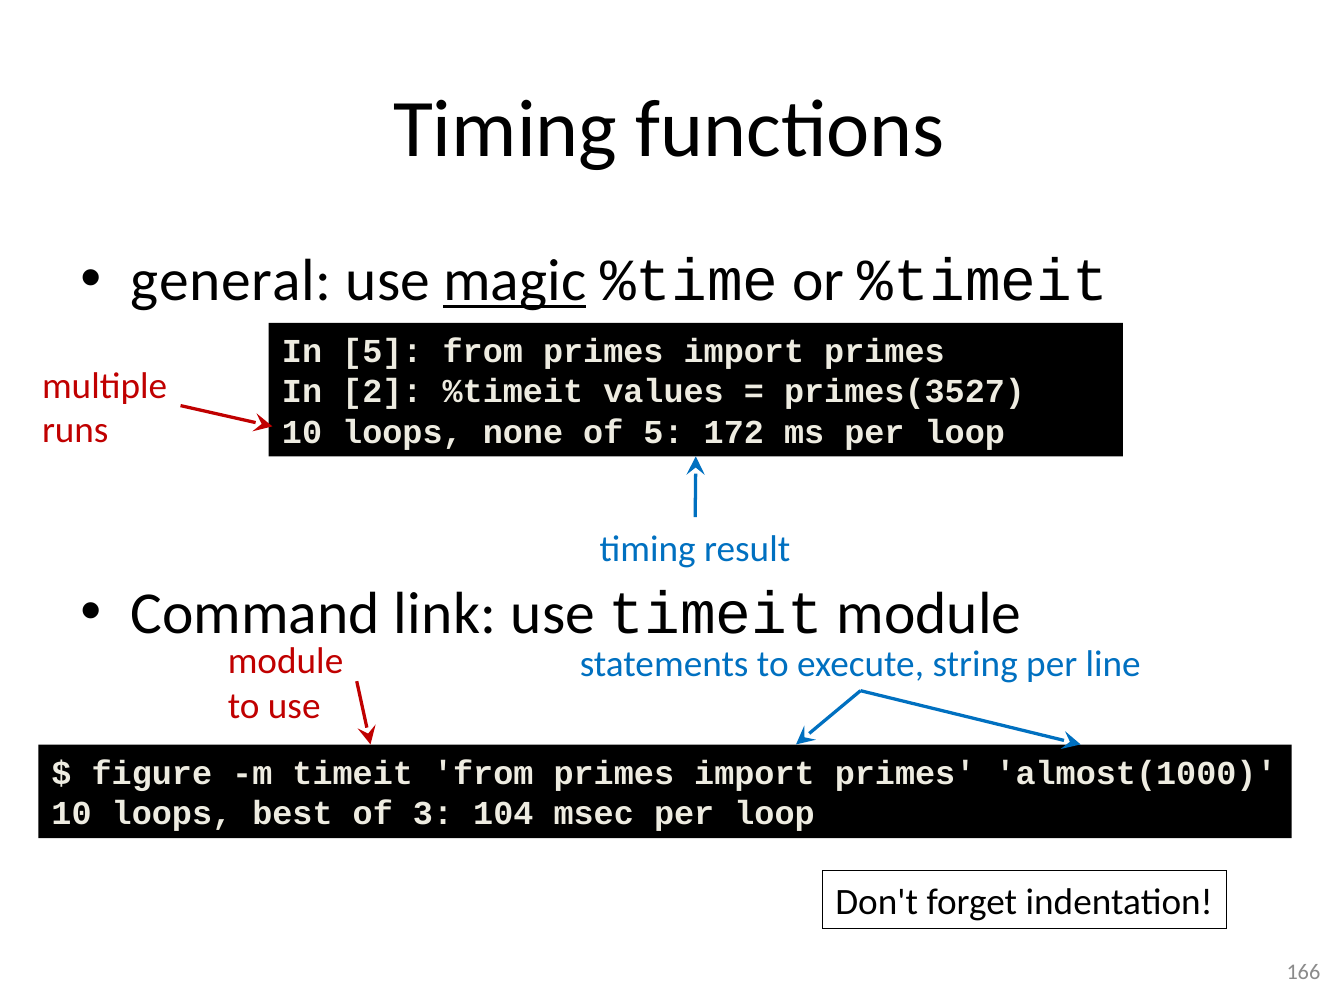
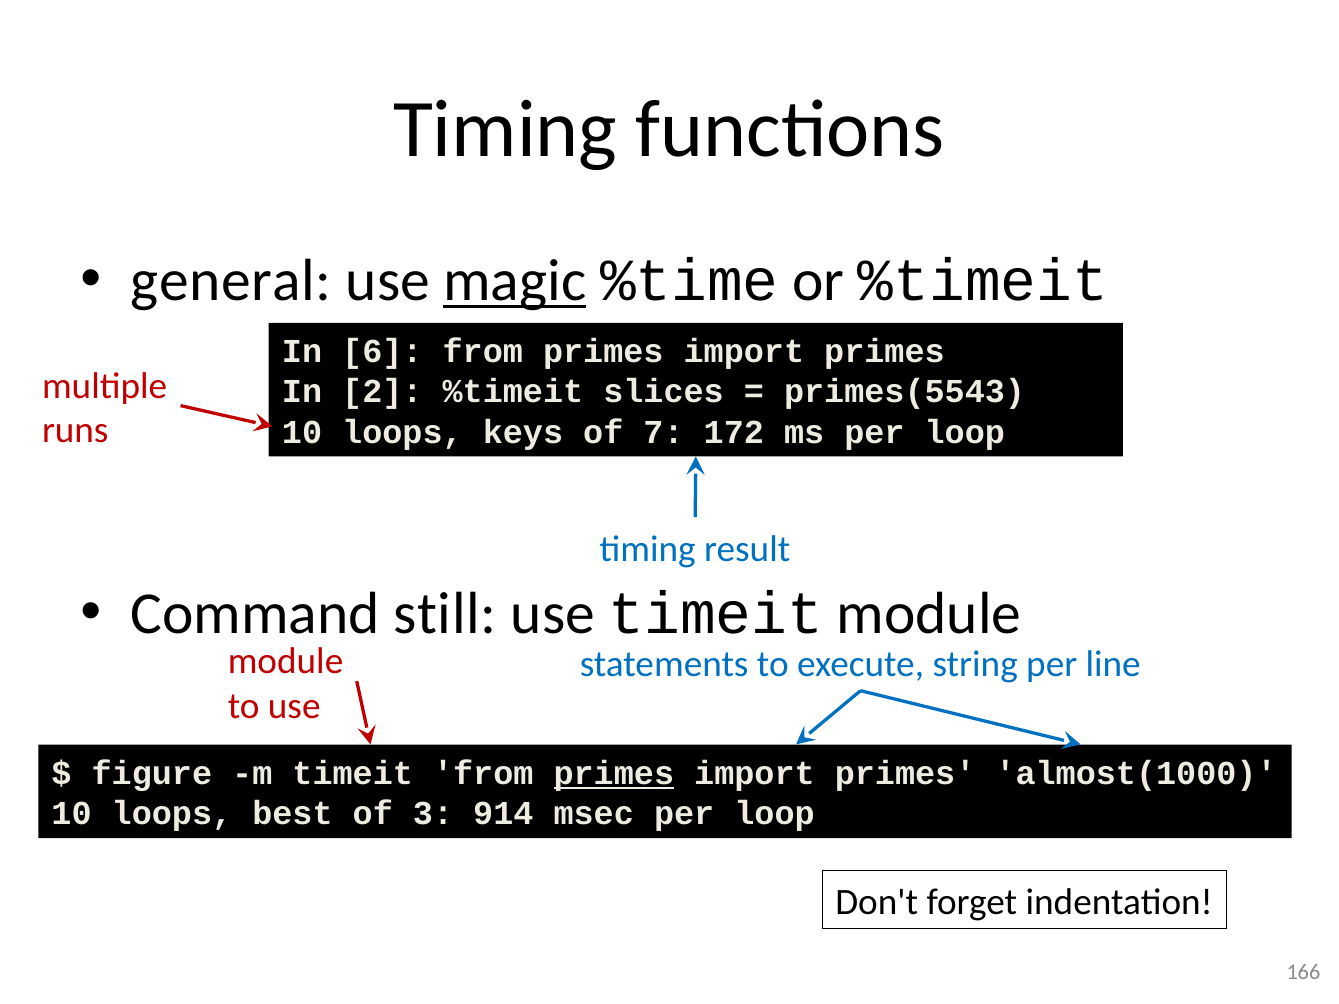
In 5: 5 -> 6
values: values -> slices
primes(3527: primes(3527 -> primes(5543
none: none -> keys
of 5: 5 -> 7
link: link -> still
primes at (614, 774) underline: none -> present
104: 104 -> 914
